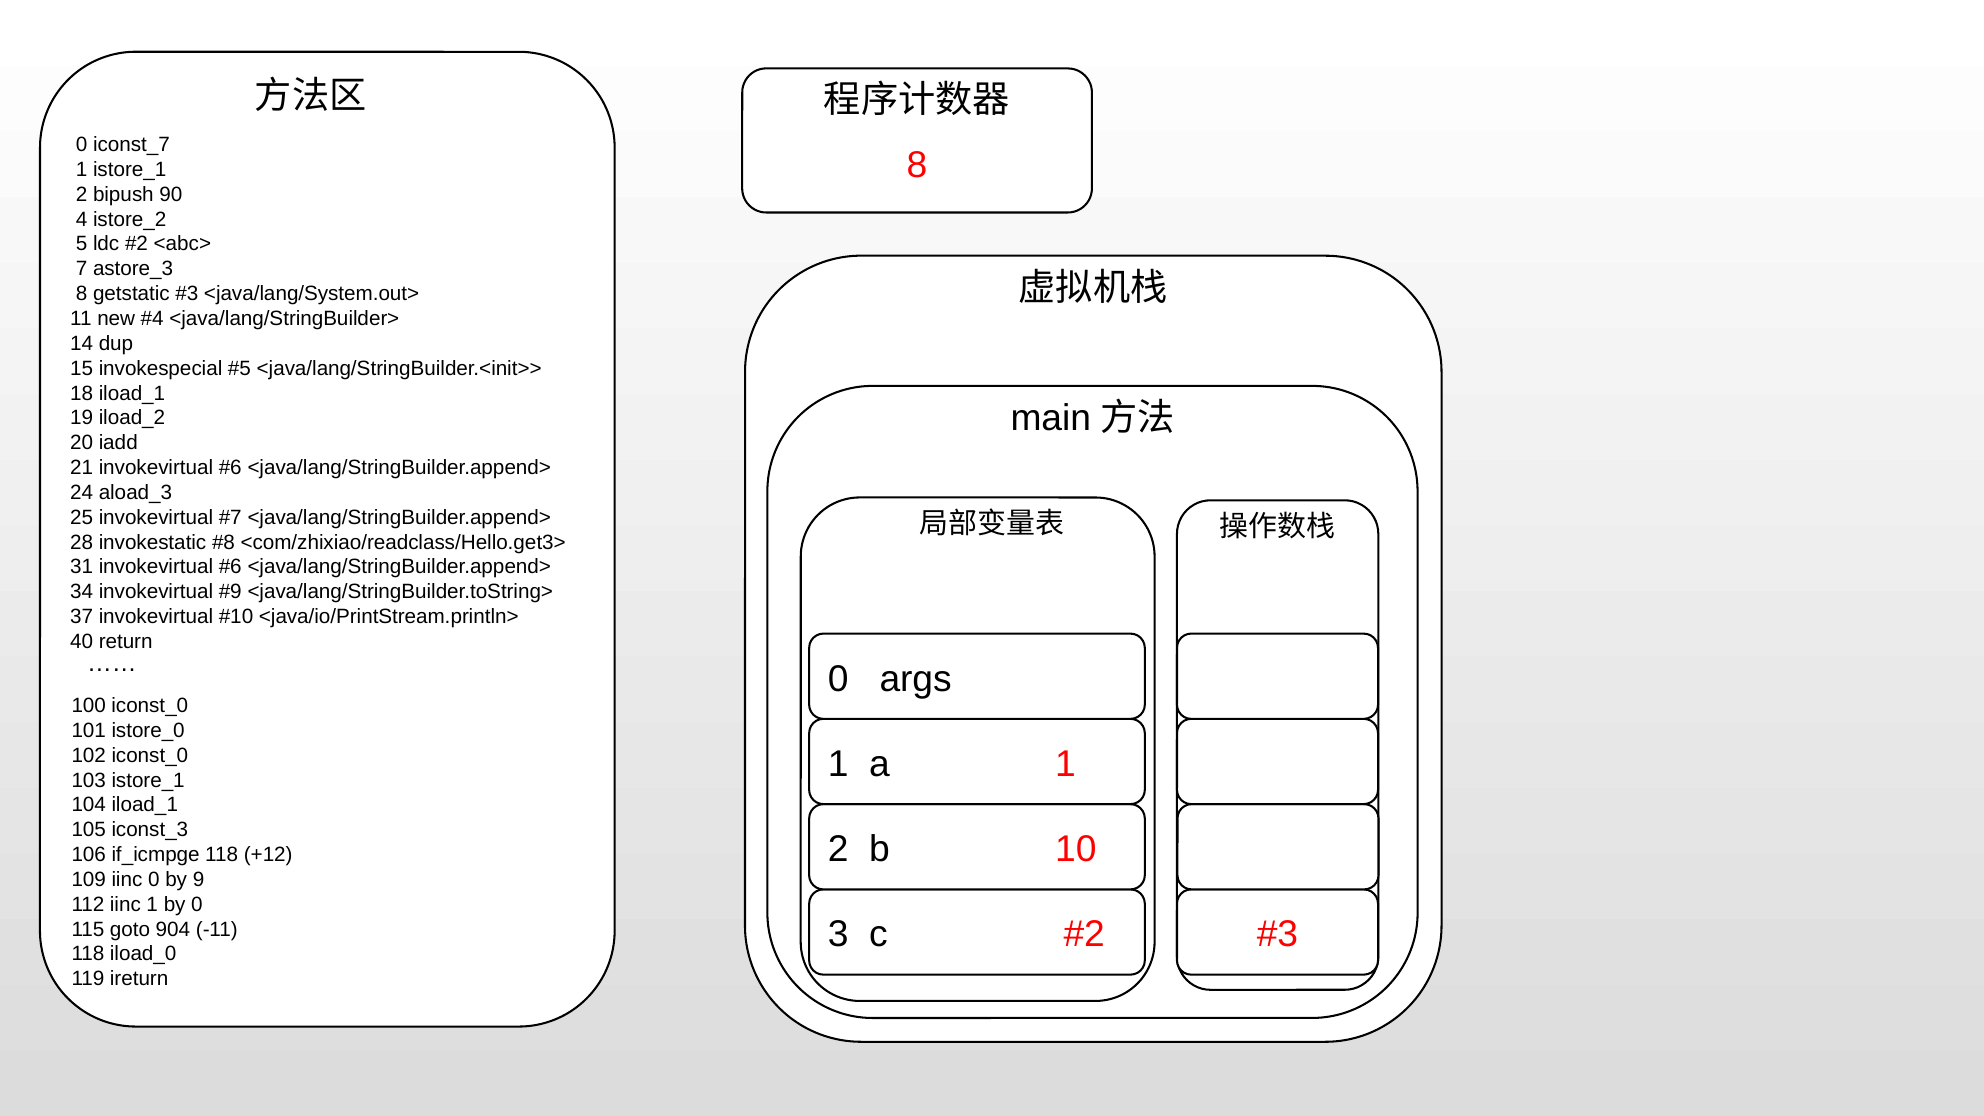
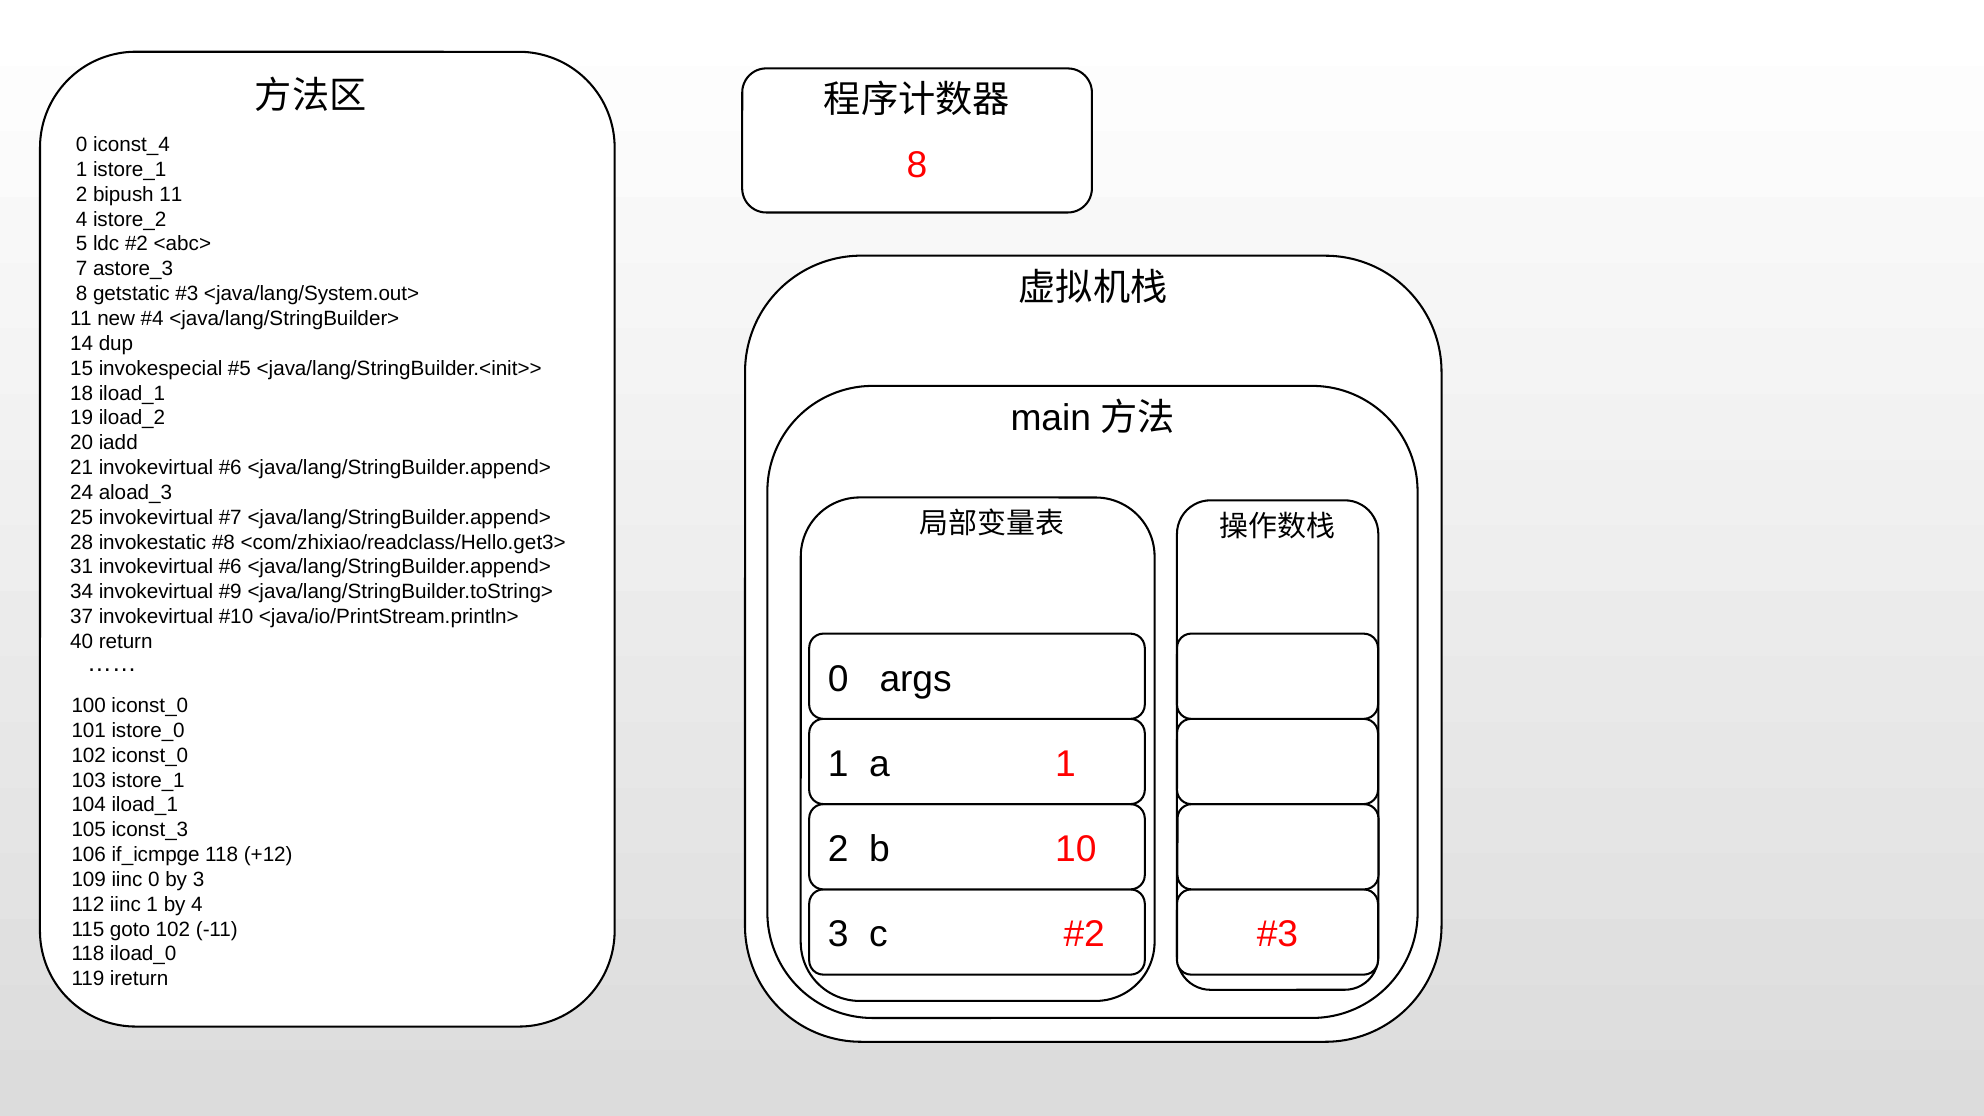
iconst_7: iconst_7 -> iconst_4
bipush 90: 90 -> 11
by 9: 9 -> 3
by 0: 0 -> 4
goto 904: 904 -> 102
